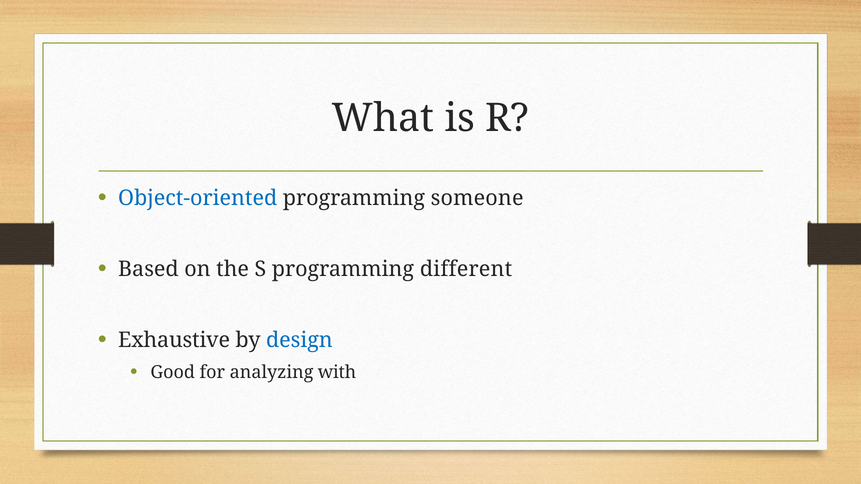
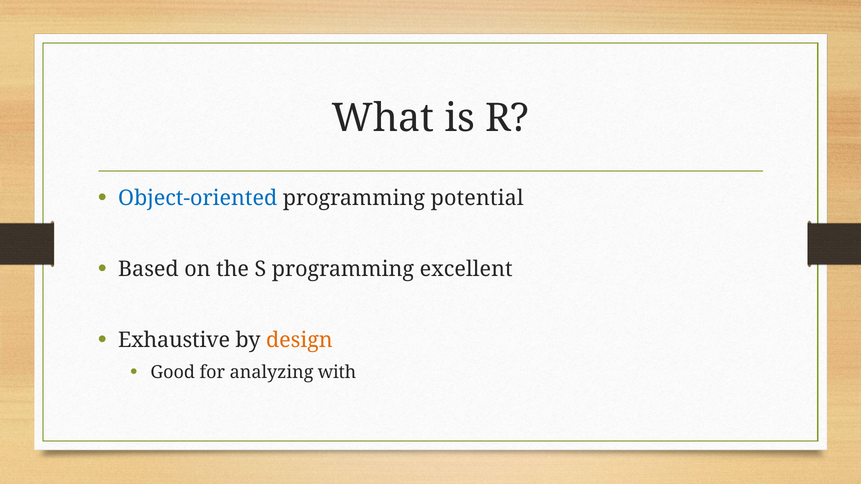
someone: someone -> potential
different: different -> excellent
design colour: blue -> orange
